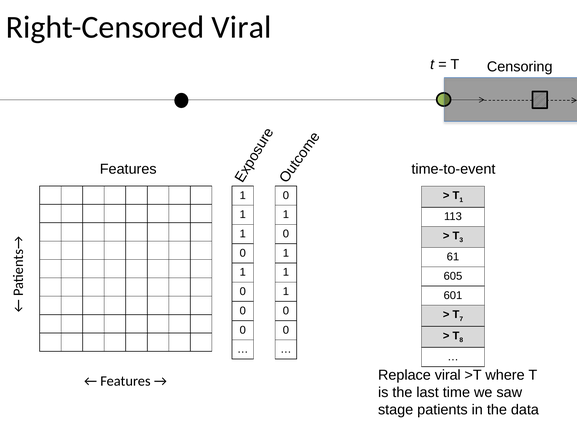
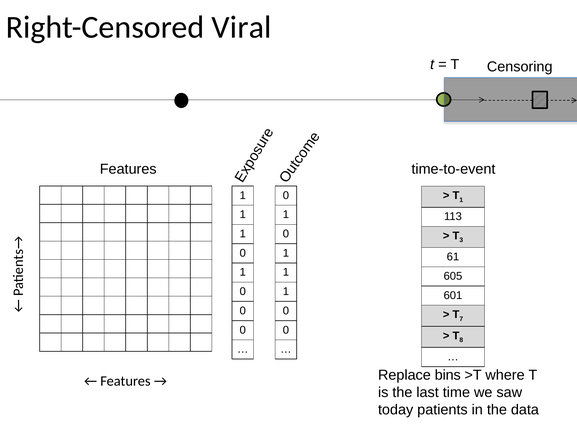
Replace viral: viral -> bins
stage: stage -> today
